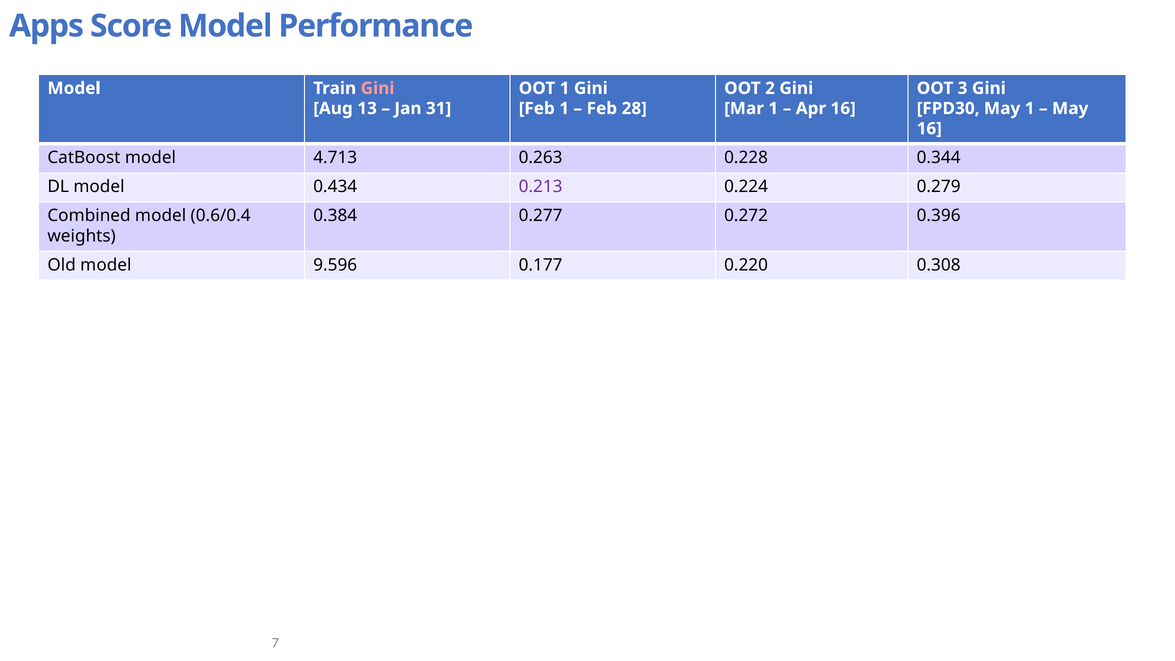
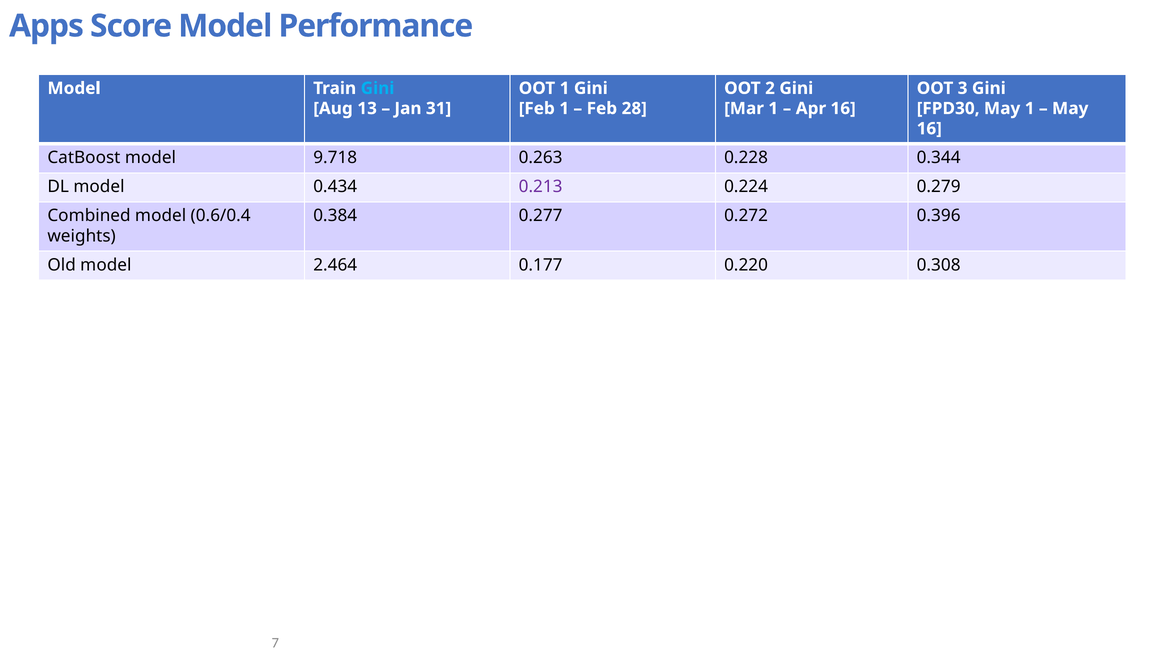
Gini at (378, 88) colour: pink -> light blue
4.713: 4.713 -> 9.718
9.596: 9.596 -> 2.464
